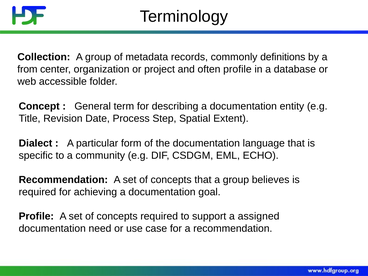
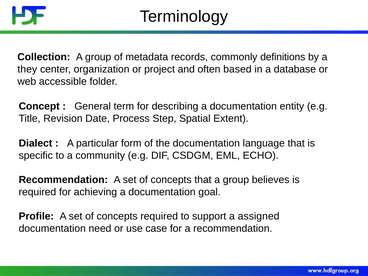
from: from -> they
often profile: profile -> based
